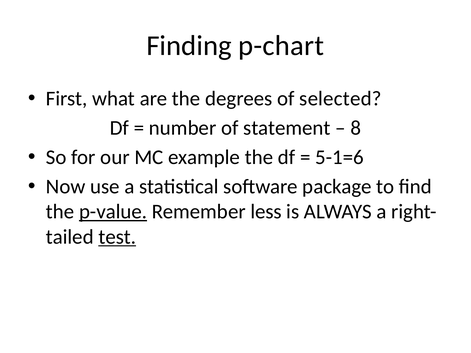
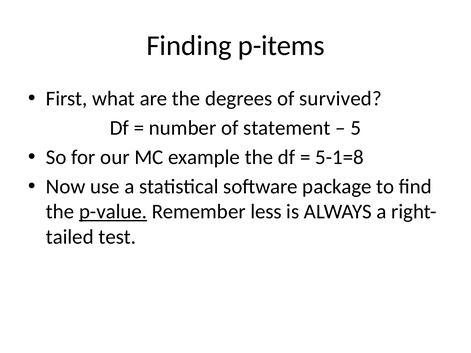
p-chart: p-chart -> p-items
selected: selected -> survived
8: 8 -> 5
5-1=6: 5-1=6 -> 5-1=8
test underline: present -> none
